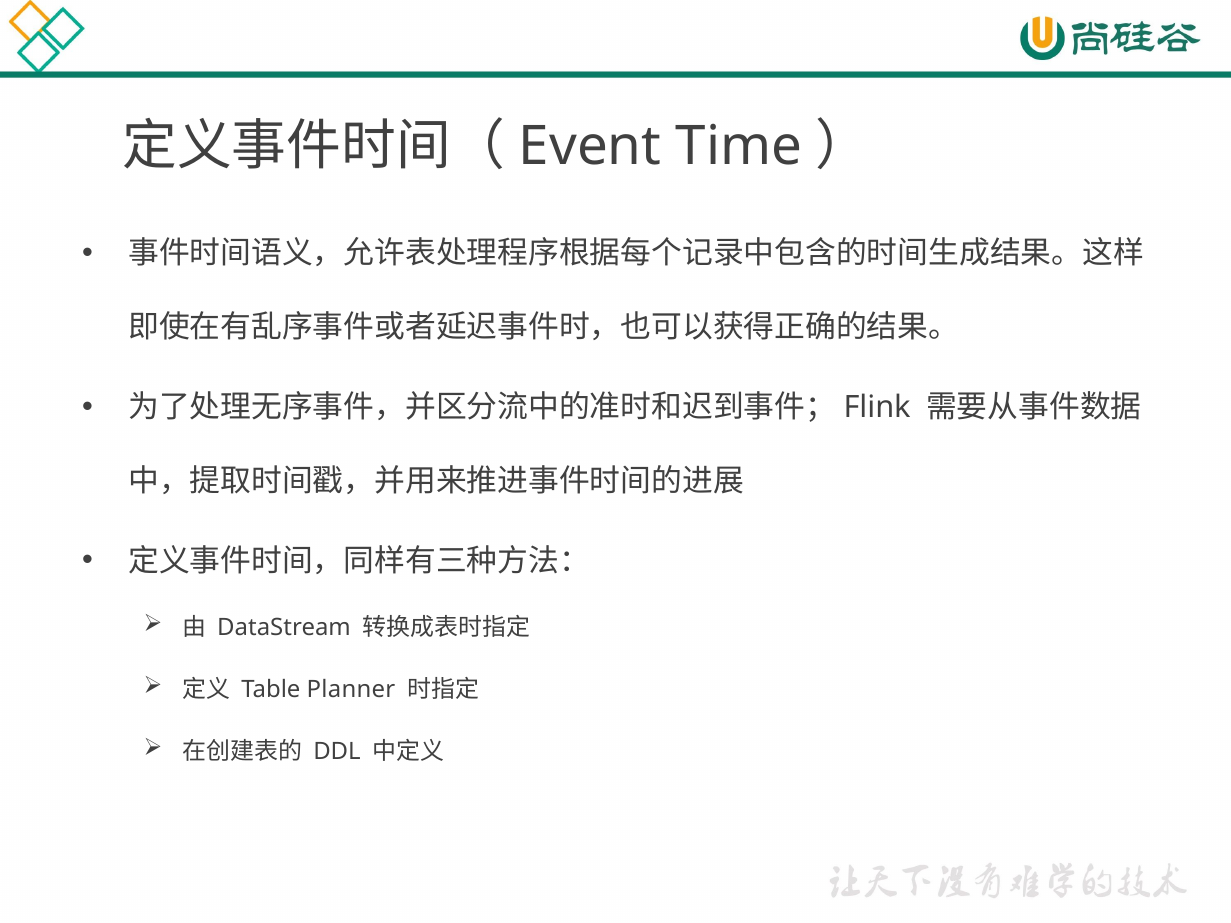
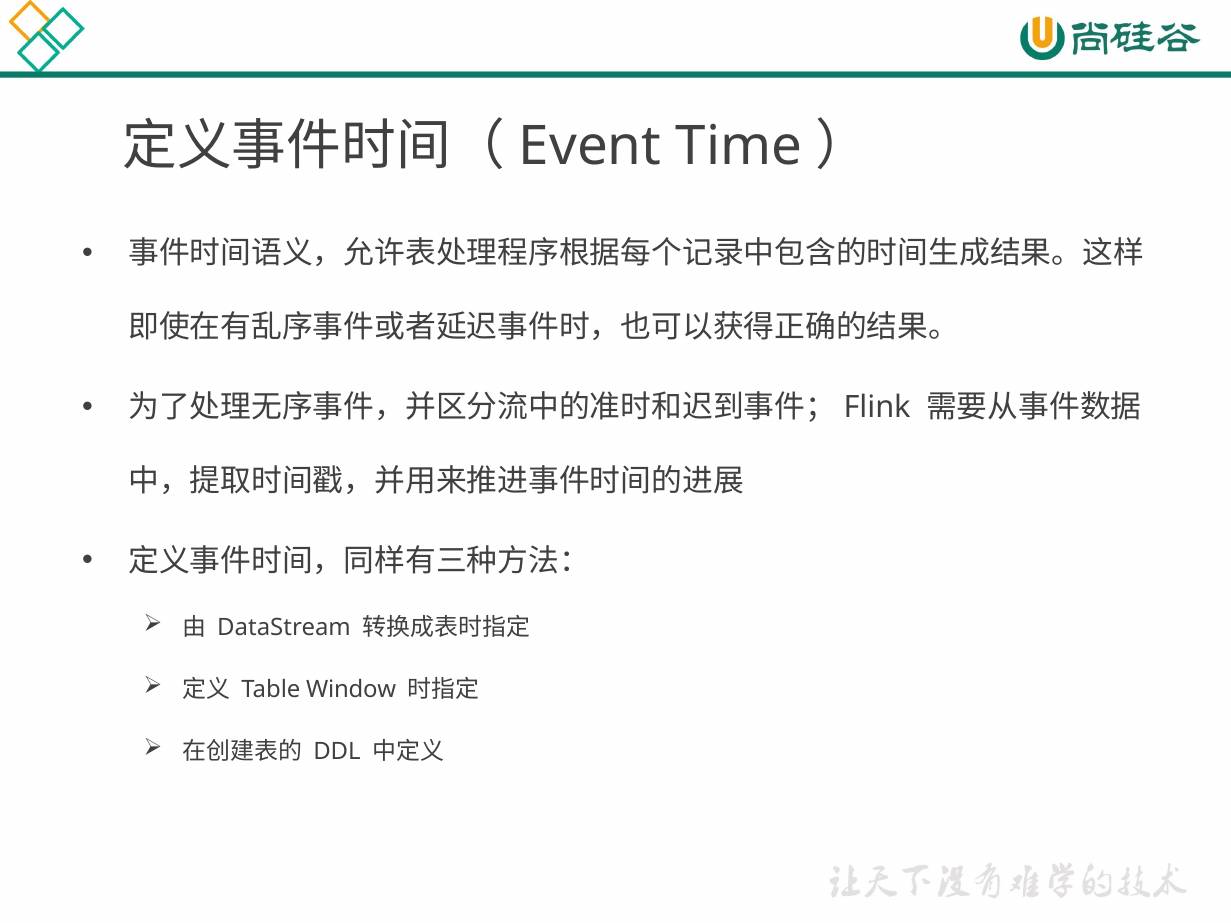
Planner: Planner -> Window
